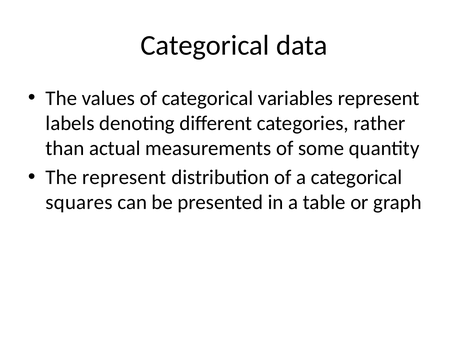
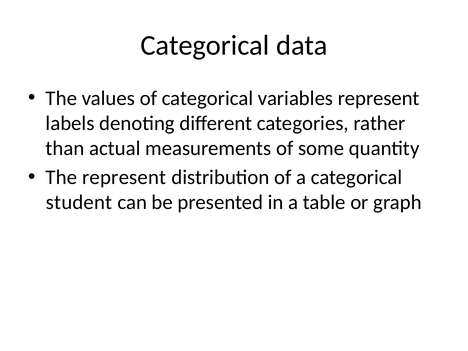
squares: squares -> student
